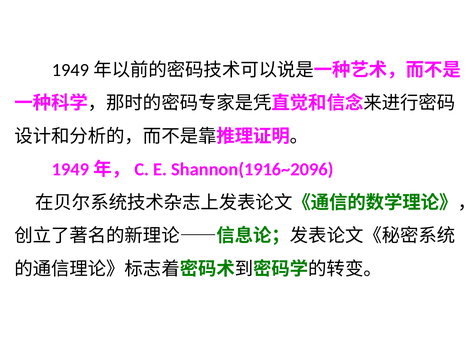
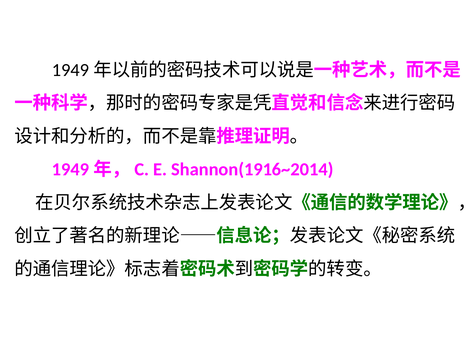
Shannon(1916~2096: Shannon(1916~2096 -> Shannon(1916~2014
